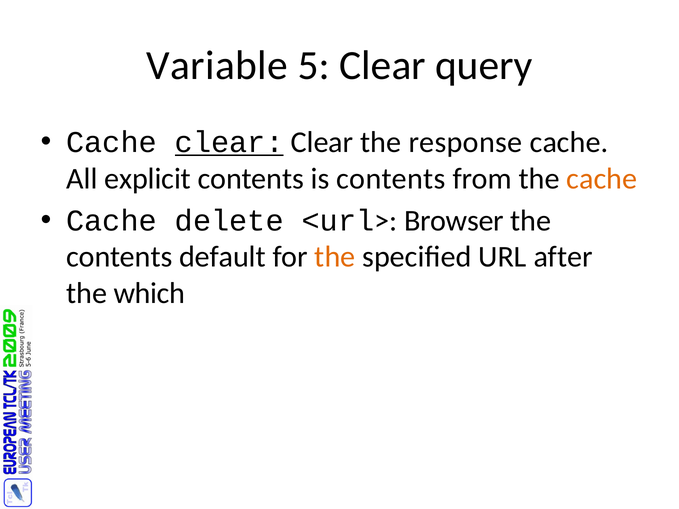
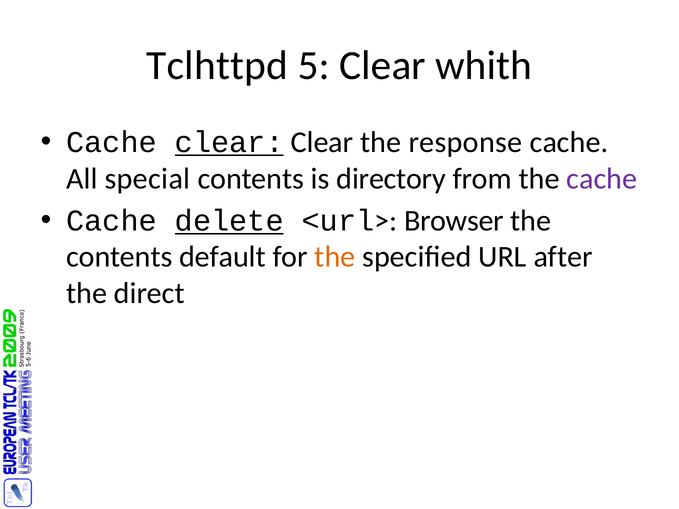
Variable: Variable -> Tclhttpd
query: query -> whith
explicit: explicit -> special
is contents: contents -> directory
cache at (602, 179) colour: orange -> purple
delete underline: none -> present
which: which -> direct
